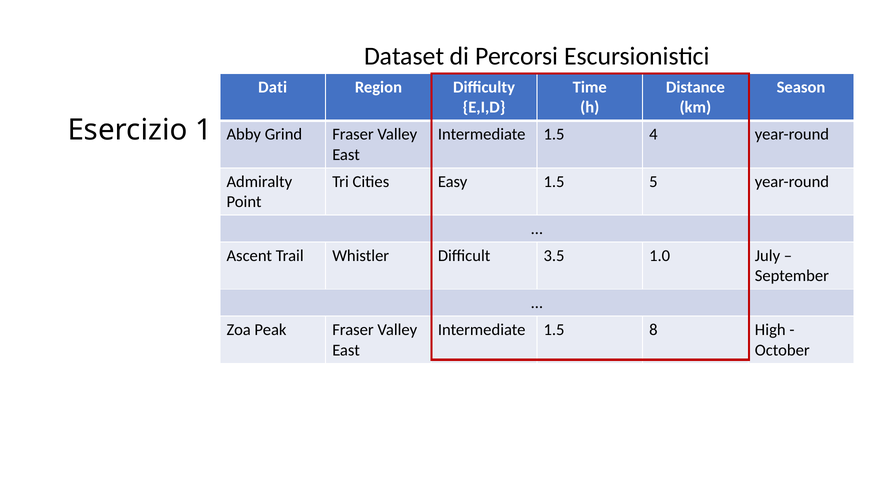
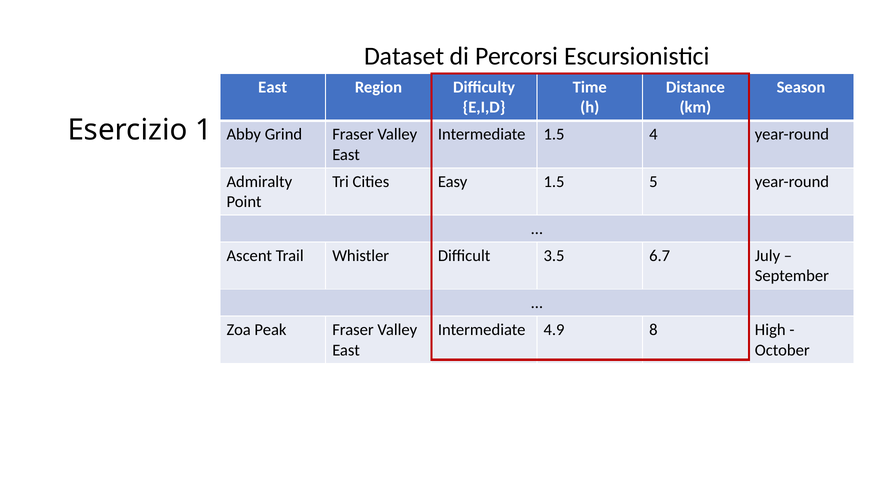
Dati at (273, 87): Dati -> East
1.0: 1.0 -> 6.7
1.5 at (554, 330): 1.5 -> 4.9
